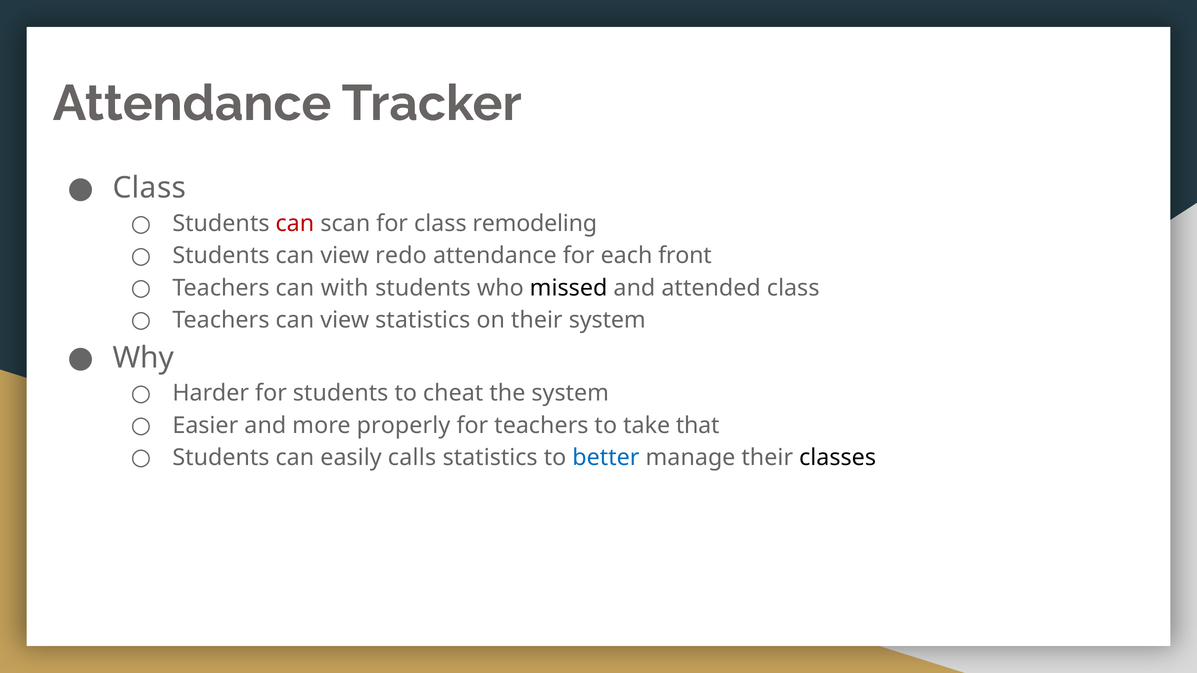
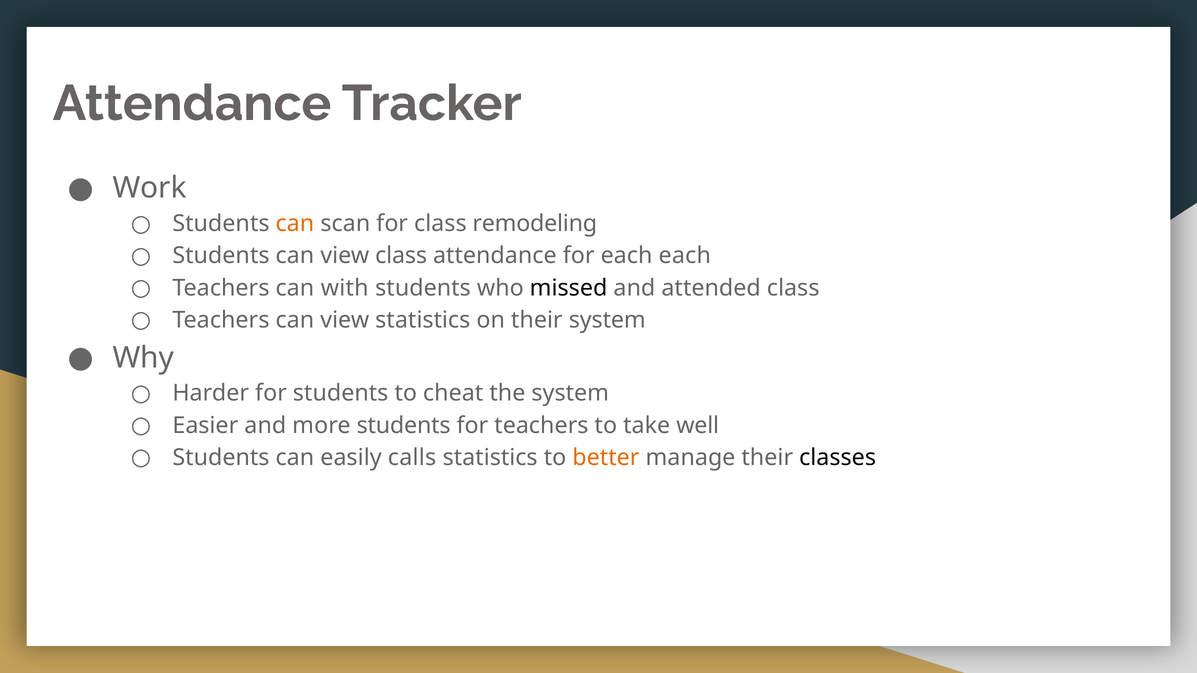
Class at (149, 188): Class -> Work
can at (295, 224) colour: red -> orange
view redo: redo -> class
each front: front -> each
more properly: properly -> students
that: that -> well
better colour: blue -> orange
